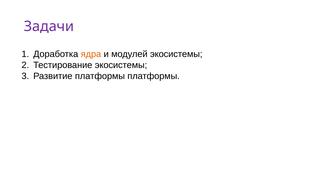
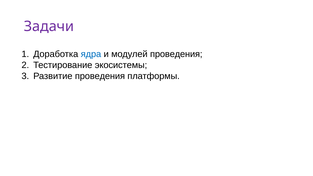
ядра colour: orange -> blue
модулей экосистемы: экосистемы -> проведения
Развитие платформы: платформы -> проведения
